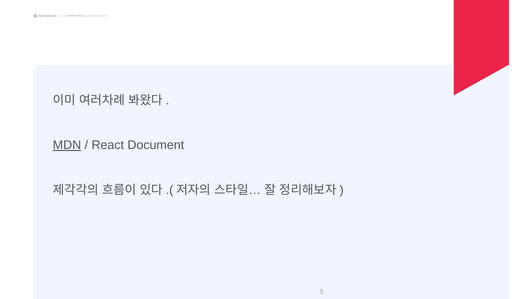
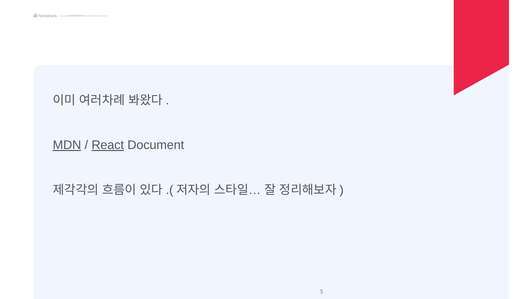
React underline: none -> present
